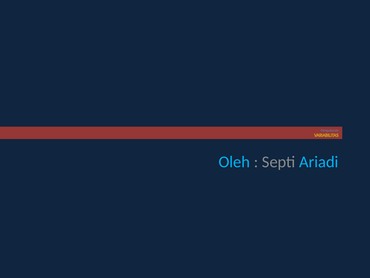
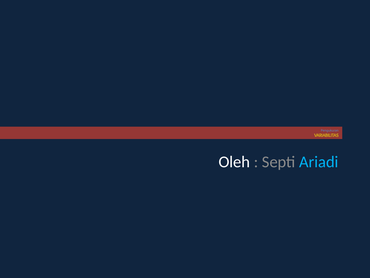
Oleh colour: light blue -> white
